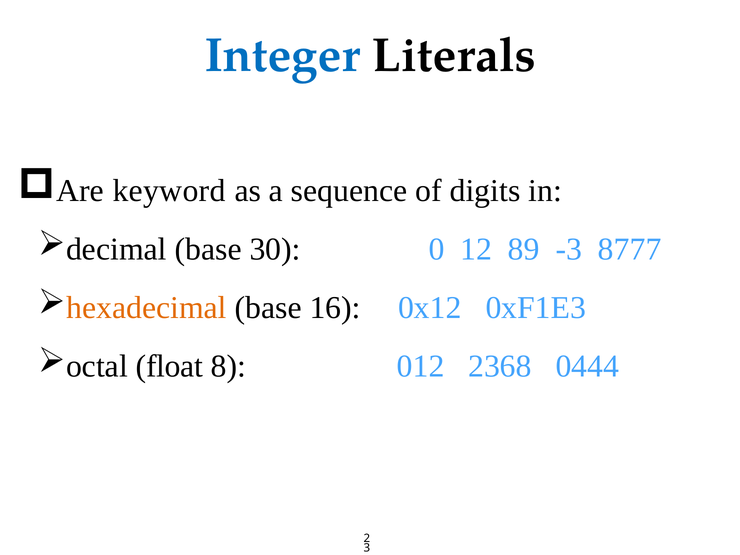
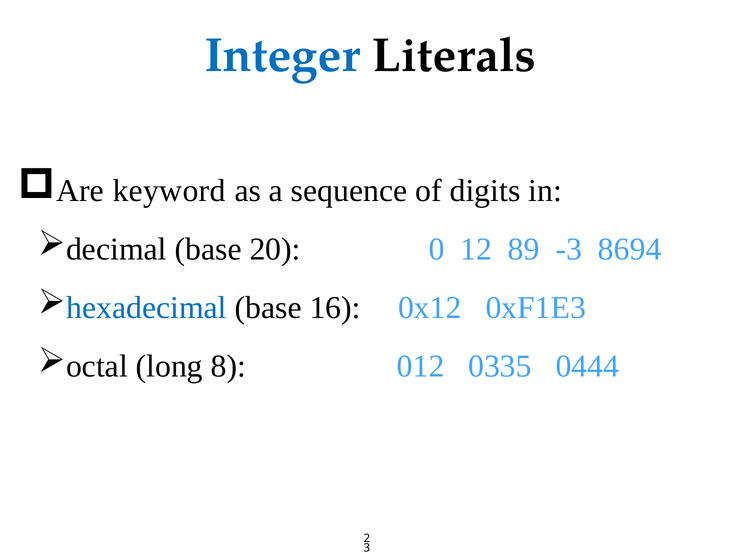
30: 30 -> 20
8777: 8777 -> 8694
hexadecimal colour: orange -> blue
float: float -> long
2368: 2368 -> 0335
